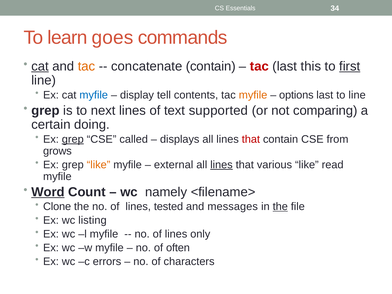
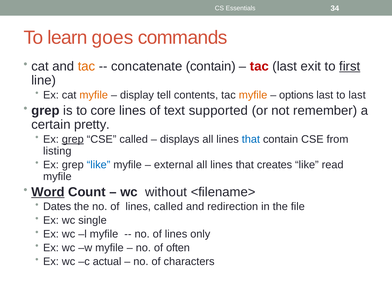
cat at (40, 66) underline: present -> none
this: this -> exit
myfile at (94, 95) colour: blue -> orange
to line: line -> last
next: next -> core
comparing: comparing -> remember
doing: doing -> pretty
that at (251, 139) colour: red -> blue
grows: grows -> listing
like at (99, 165) colour: orange -> blue
lines at (221, 165) underline: present -> none
various: various -> creates
namely: namely -> without
Clone: Clone -> Dates
lines tested: tested -> called
messages: messages -> redirection
the at (280, 207) underline: present -> none
listing: listing -> single
errors: errors -> actual
